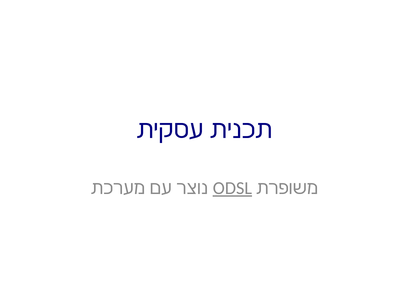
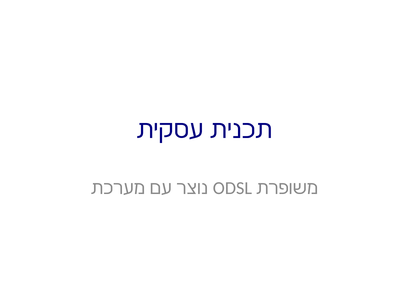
ODSL underline: present -> none
